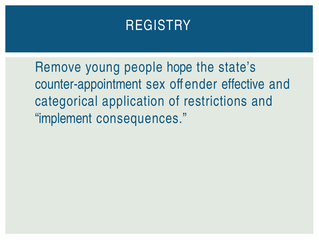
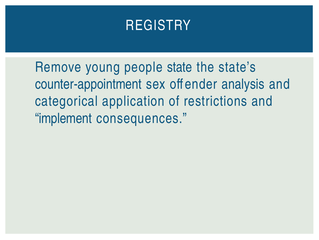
hope: hope -> state
effective: effective -> analysis
